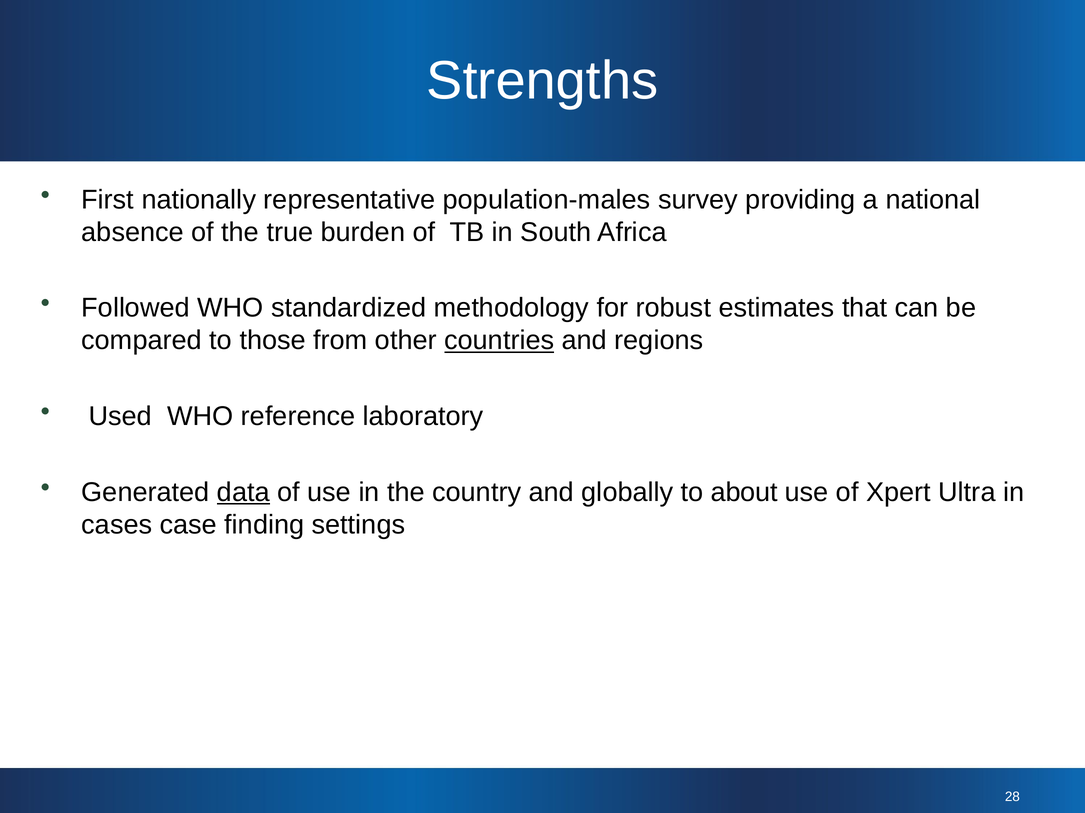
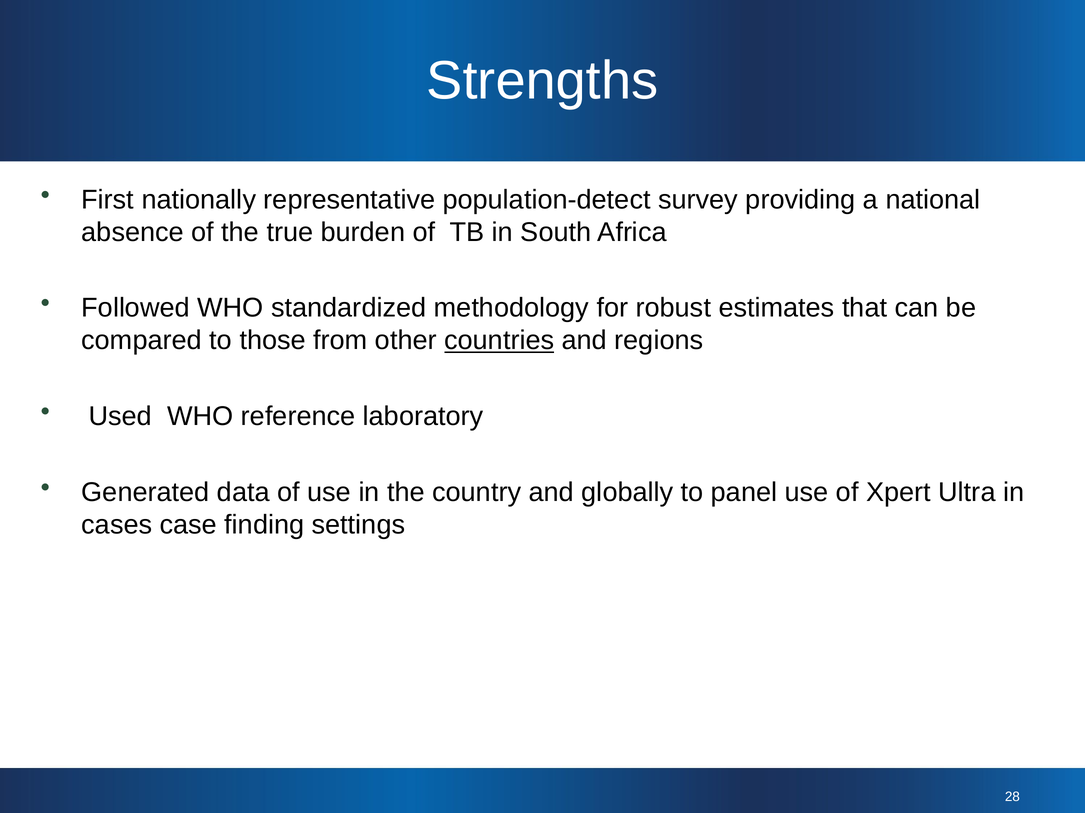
population-males: population-males -> population-detect
data underline: present -> none
about: about -> panel
